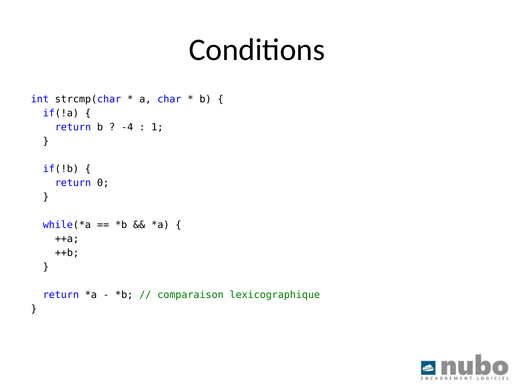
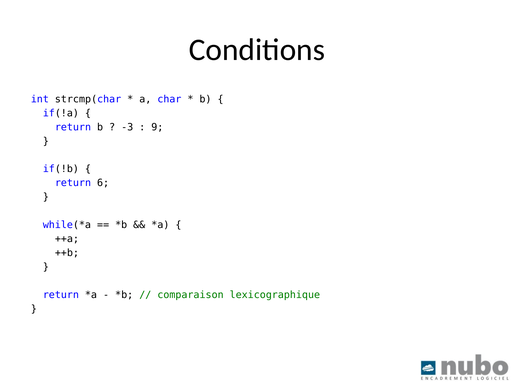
-4: -4 -> -3
1: 1 -> 9
0: 0 -> 6
